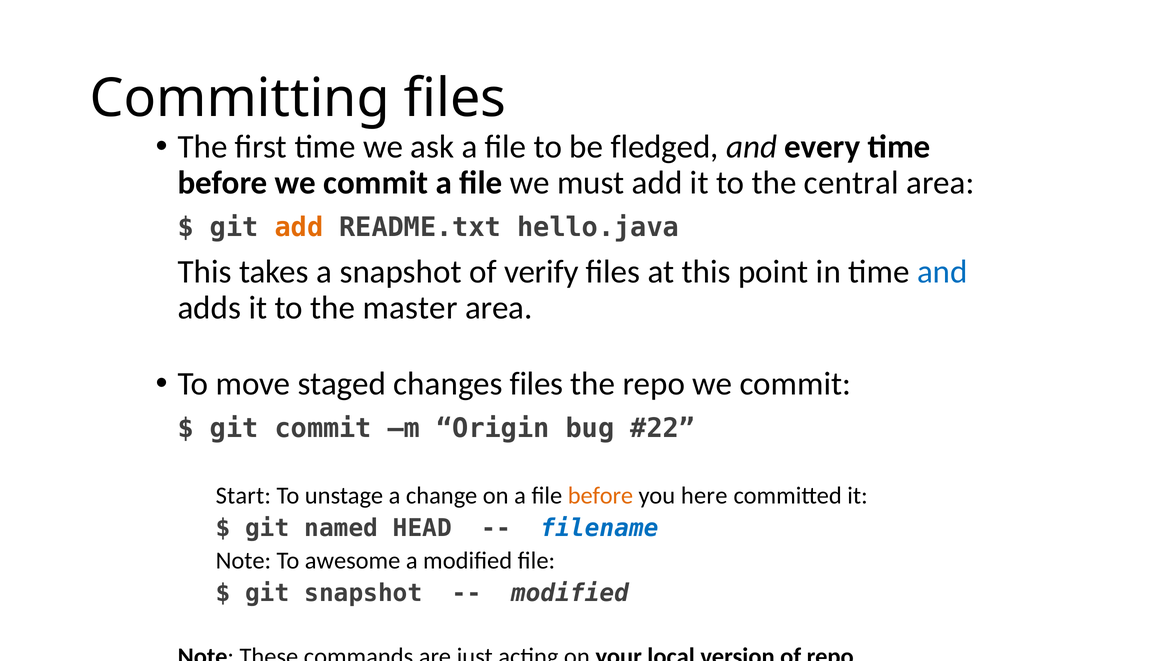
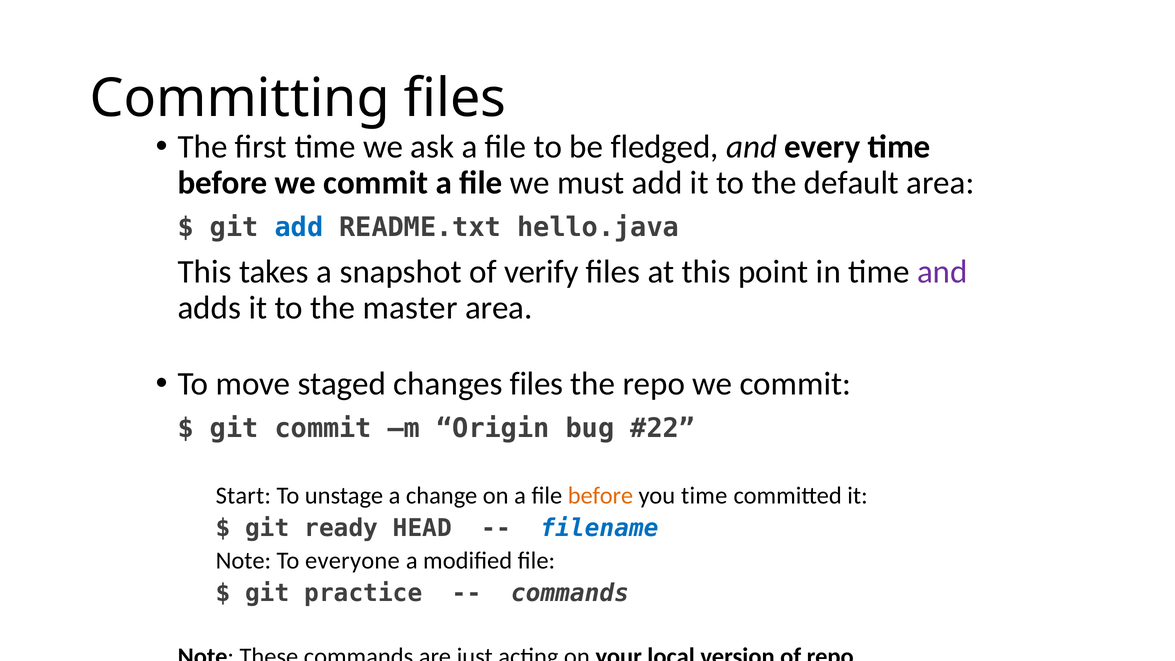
central: central -> default
add at (299, 227) colour: orange -> blue
and at (942, 272) colour: blue -> purple
you here: here -> time
named: named -> ready
awesome: awesome -> everyone
git snapshot: snapshot -> practice
modified at (570, 593): modified -> commands
